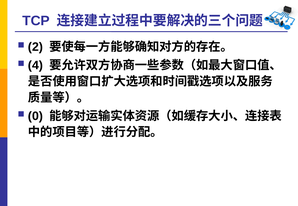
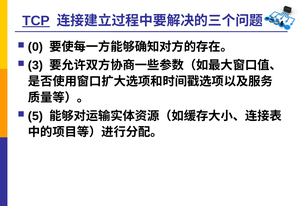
TCP underline: none -> present
2: 2 -> 0
4: 4 -> 3
0: 0 -> 5
